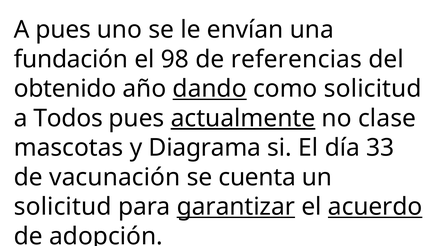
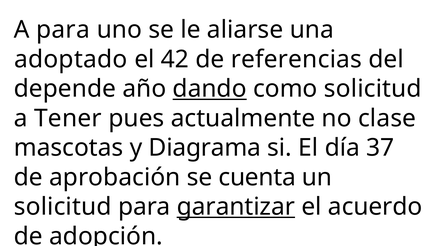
A pues: pues -> para
envían: envían -> aliarse
fundación: fundación -> adoptado
98: 98 -> 42
obtenido: obtenido -> depende
Todos: Todos -> Tener
actualmente underline: present -> none
33: 33 -> 37
vacunación: vacunación -> aprobación
acuerdo underline: present -> none
